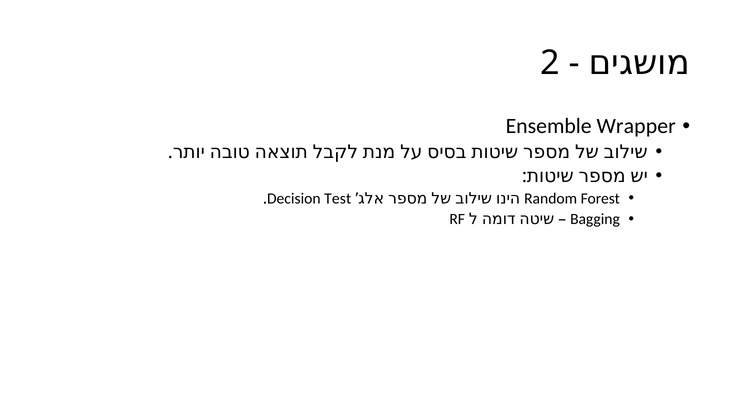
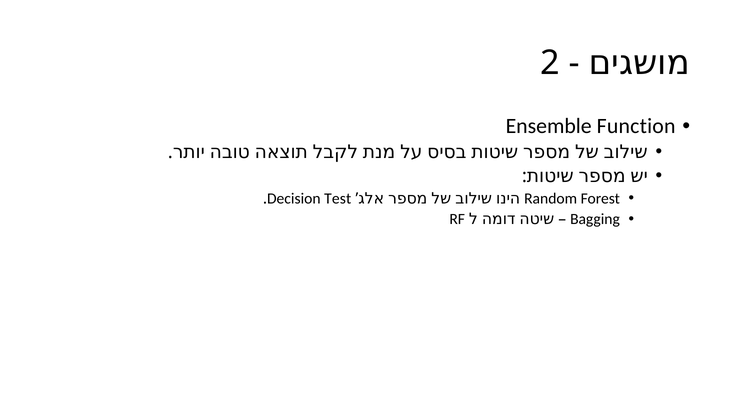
Wrapper: Wrapper -> Function
